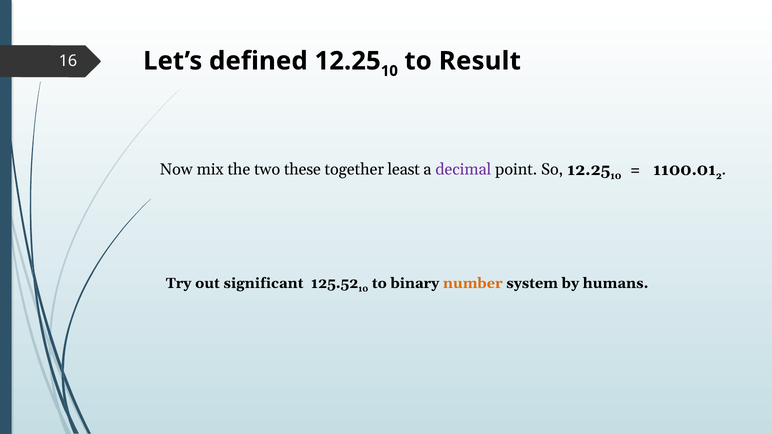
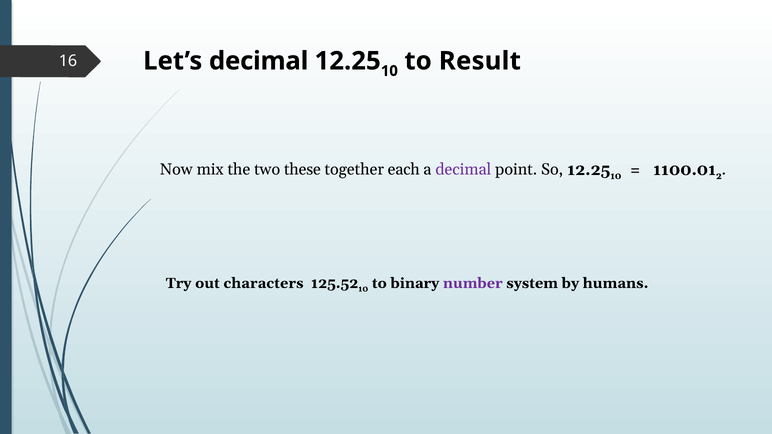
Let’s defined: defined -> decimal
least: least -> each
significant: significant -> characters
number colour: orange -> purple
